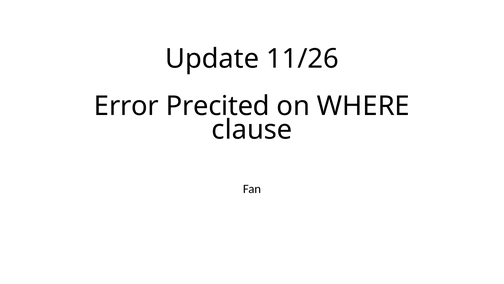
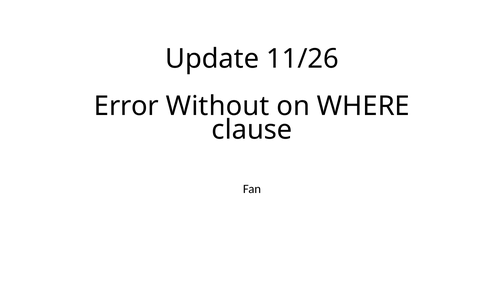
Precited: Precited -> Without
